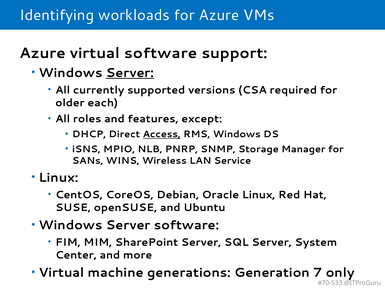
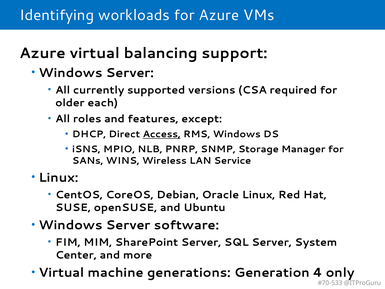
virtual software: software -> balancing
Server at (130, 73) underline: present -> none
7: 7 -> 4
